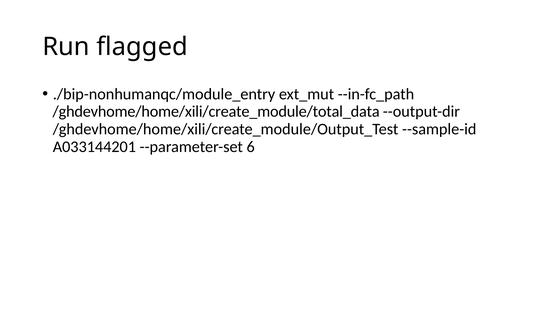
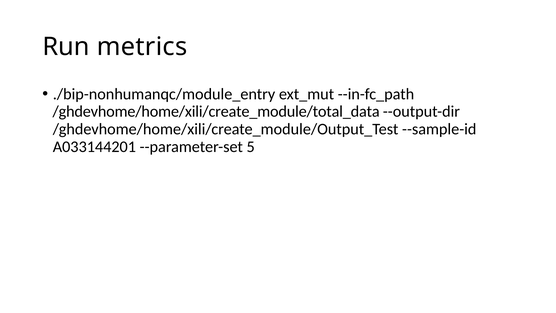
flagged: flagged -> metrics
6: 6 -> 5
